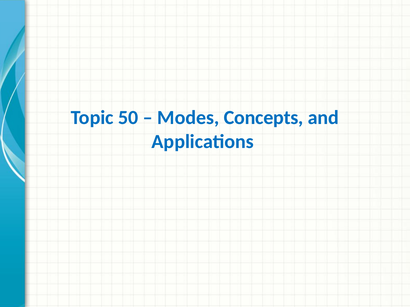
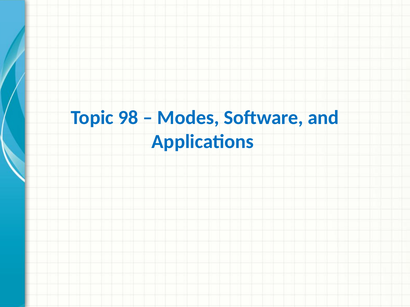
50: 50 -> 98
Concepts: Concepts -> Software
